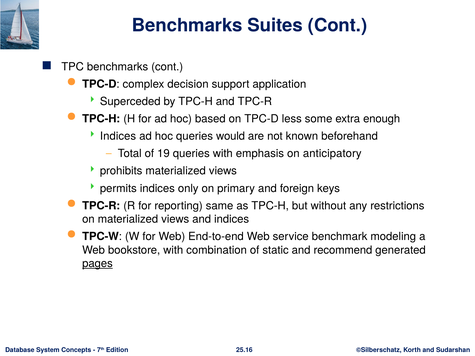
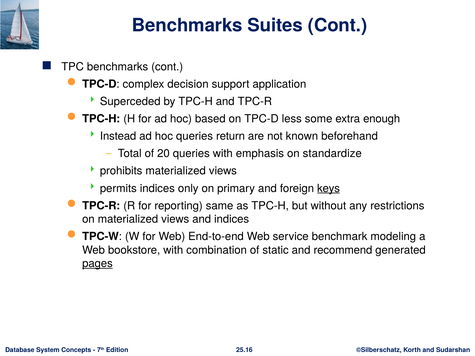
Indices at (118, 136): Indices -> Instead
would: would -> return
19: 19 -> 20
anticipatory: anticipatory -> standardize
keys underline: none -> present
